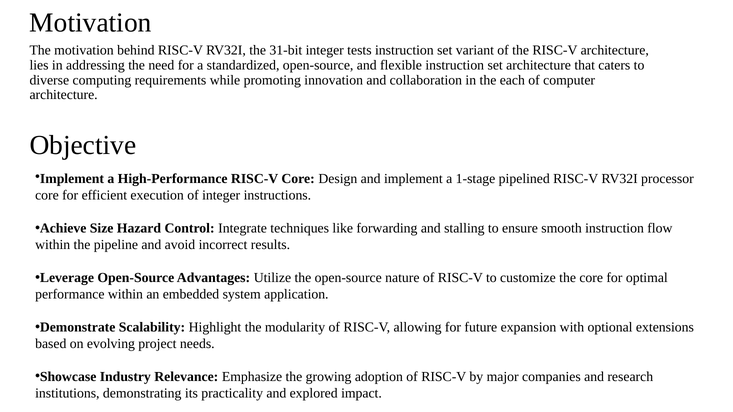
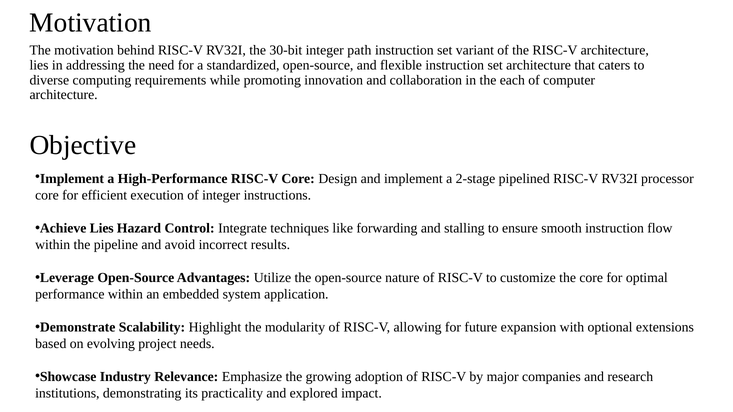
31-bit: 31-bit -> 30-bit
tests: tests -> path
1-stage: 1-stage -> 2-stage
Achieve Size: Size -> Lies
